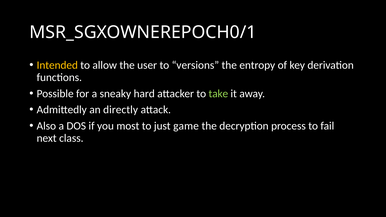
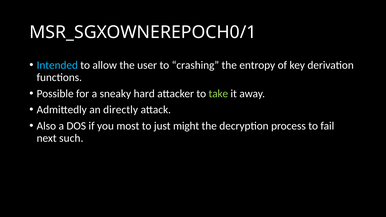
Intended colour: yellow -> light blue
versions: versions -> crashing
game: game -> might
class: class -> such
